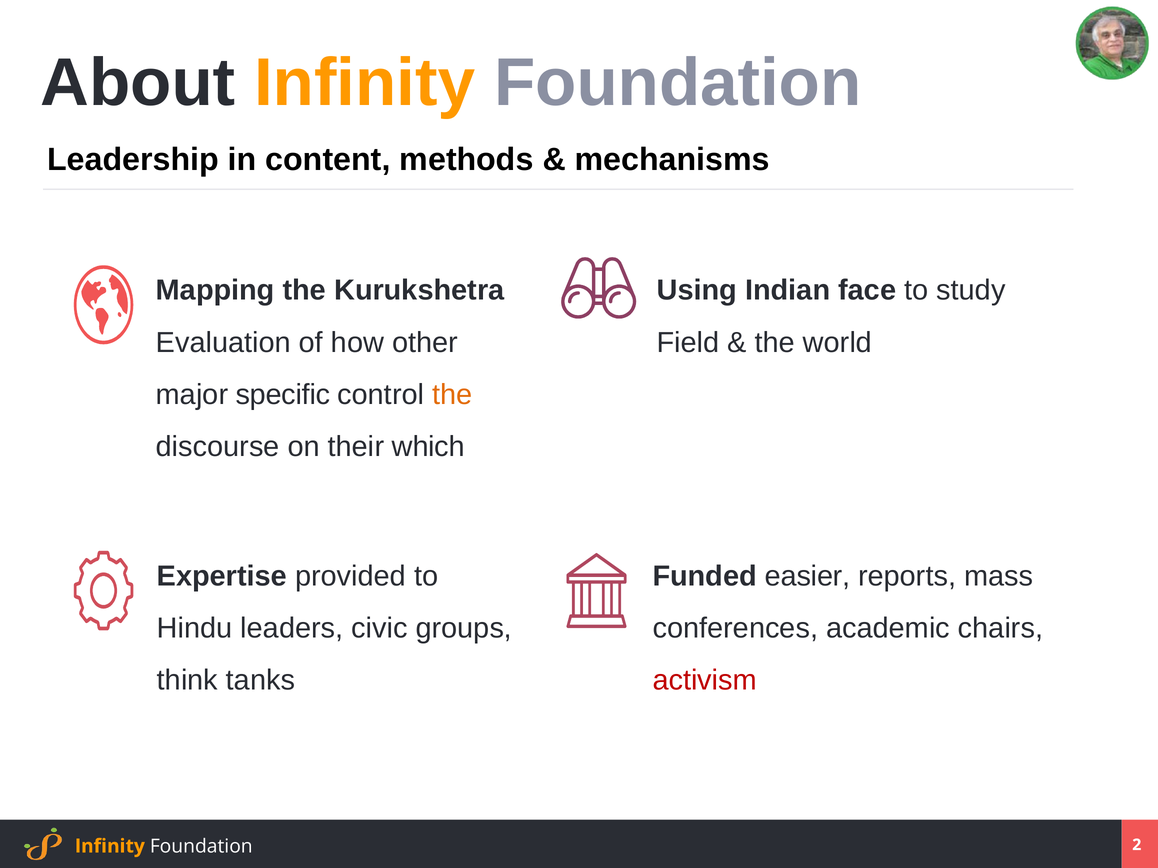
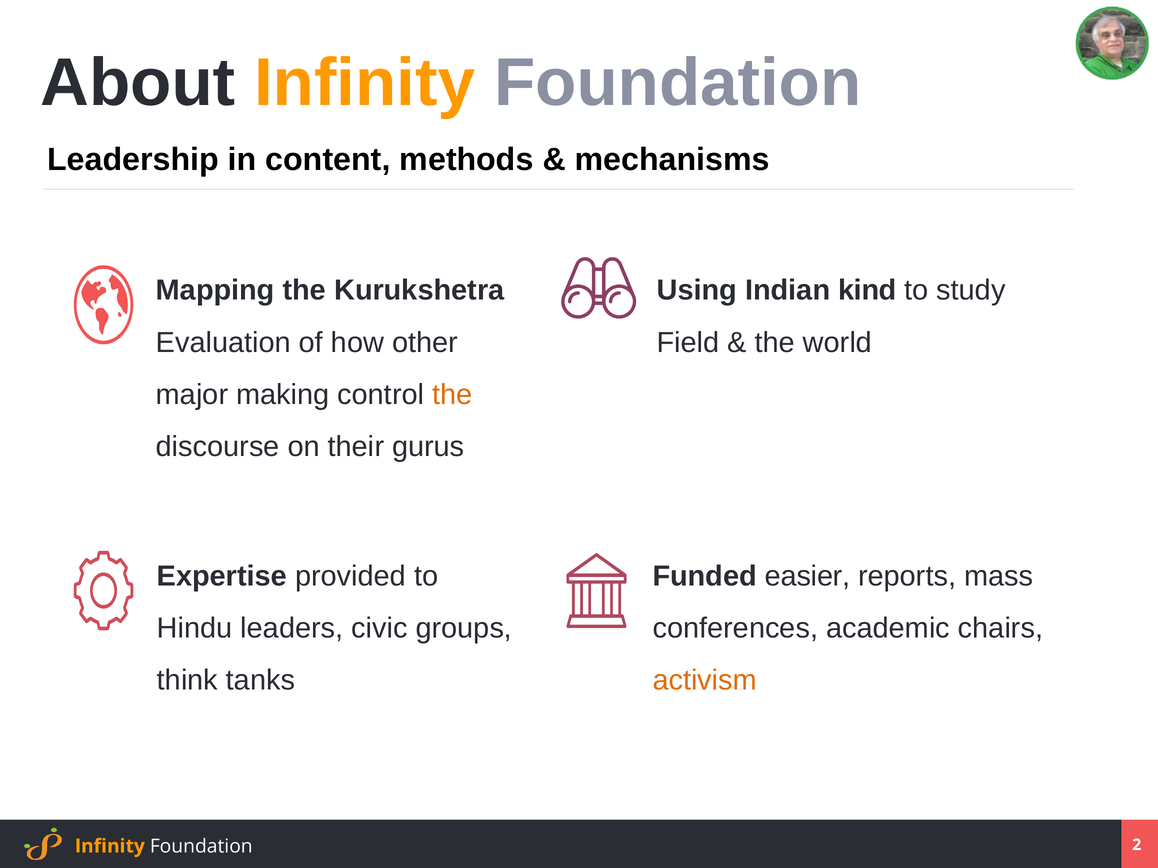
face: face -> kind
specific: specific -> making
which: which -> gurus
activism colour: red -> orange
